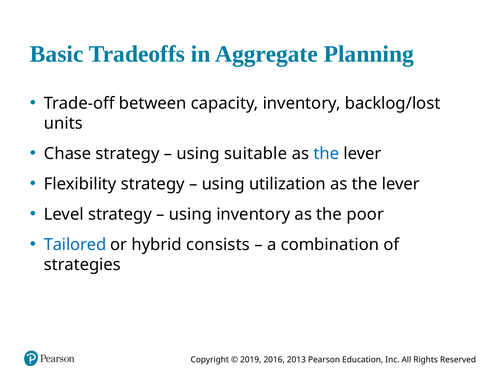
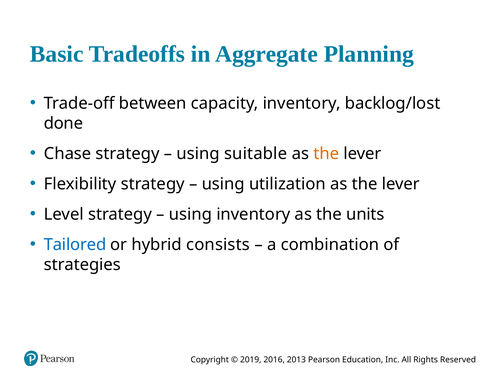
units: units -> done
the at (326, 154) colour: blue -> orange
poor: poor -> units
